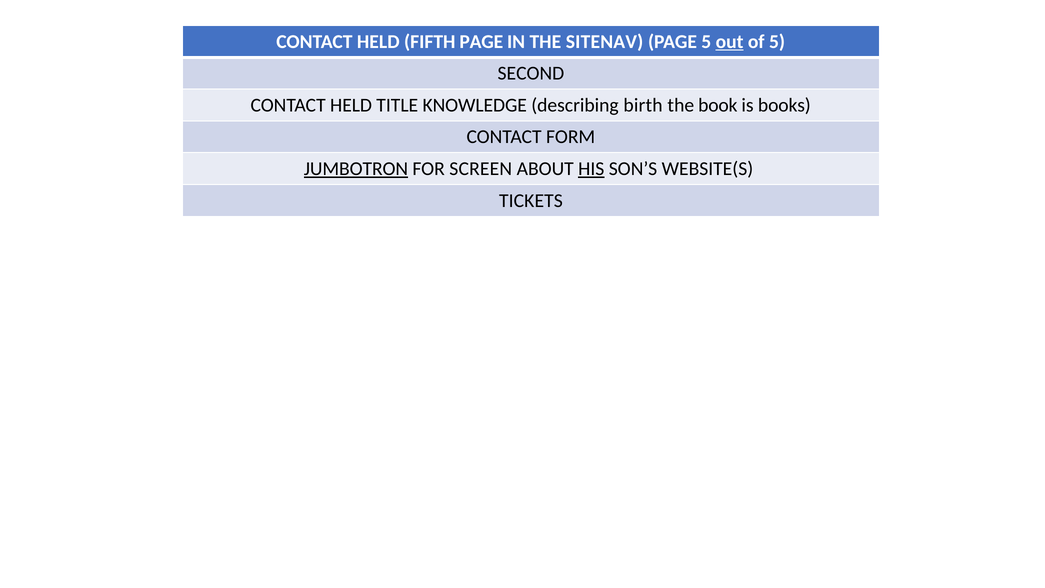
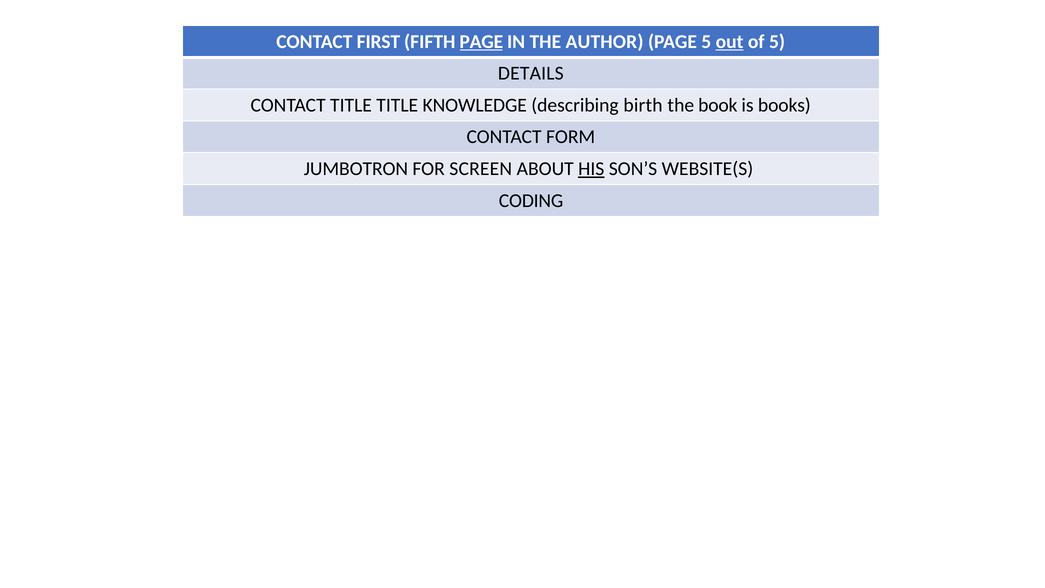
HELD at (378, 42): HELD -> FIRST
PAGE at (481, 42) underline: none -> present
SITENAV: SITENAV -> AUTHOR
SECOND: SECOND -> DETAILS
HELD at (351, 105): HELD -> TITLE
JUMBOTRON underline: present -> none
TICKETS: TICKETS -> CODING
